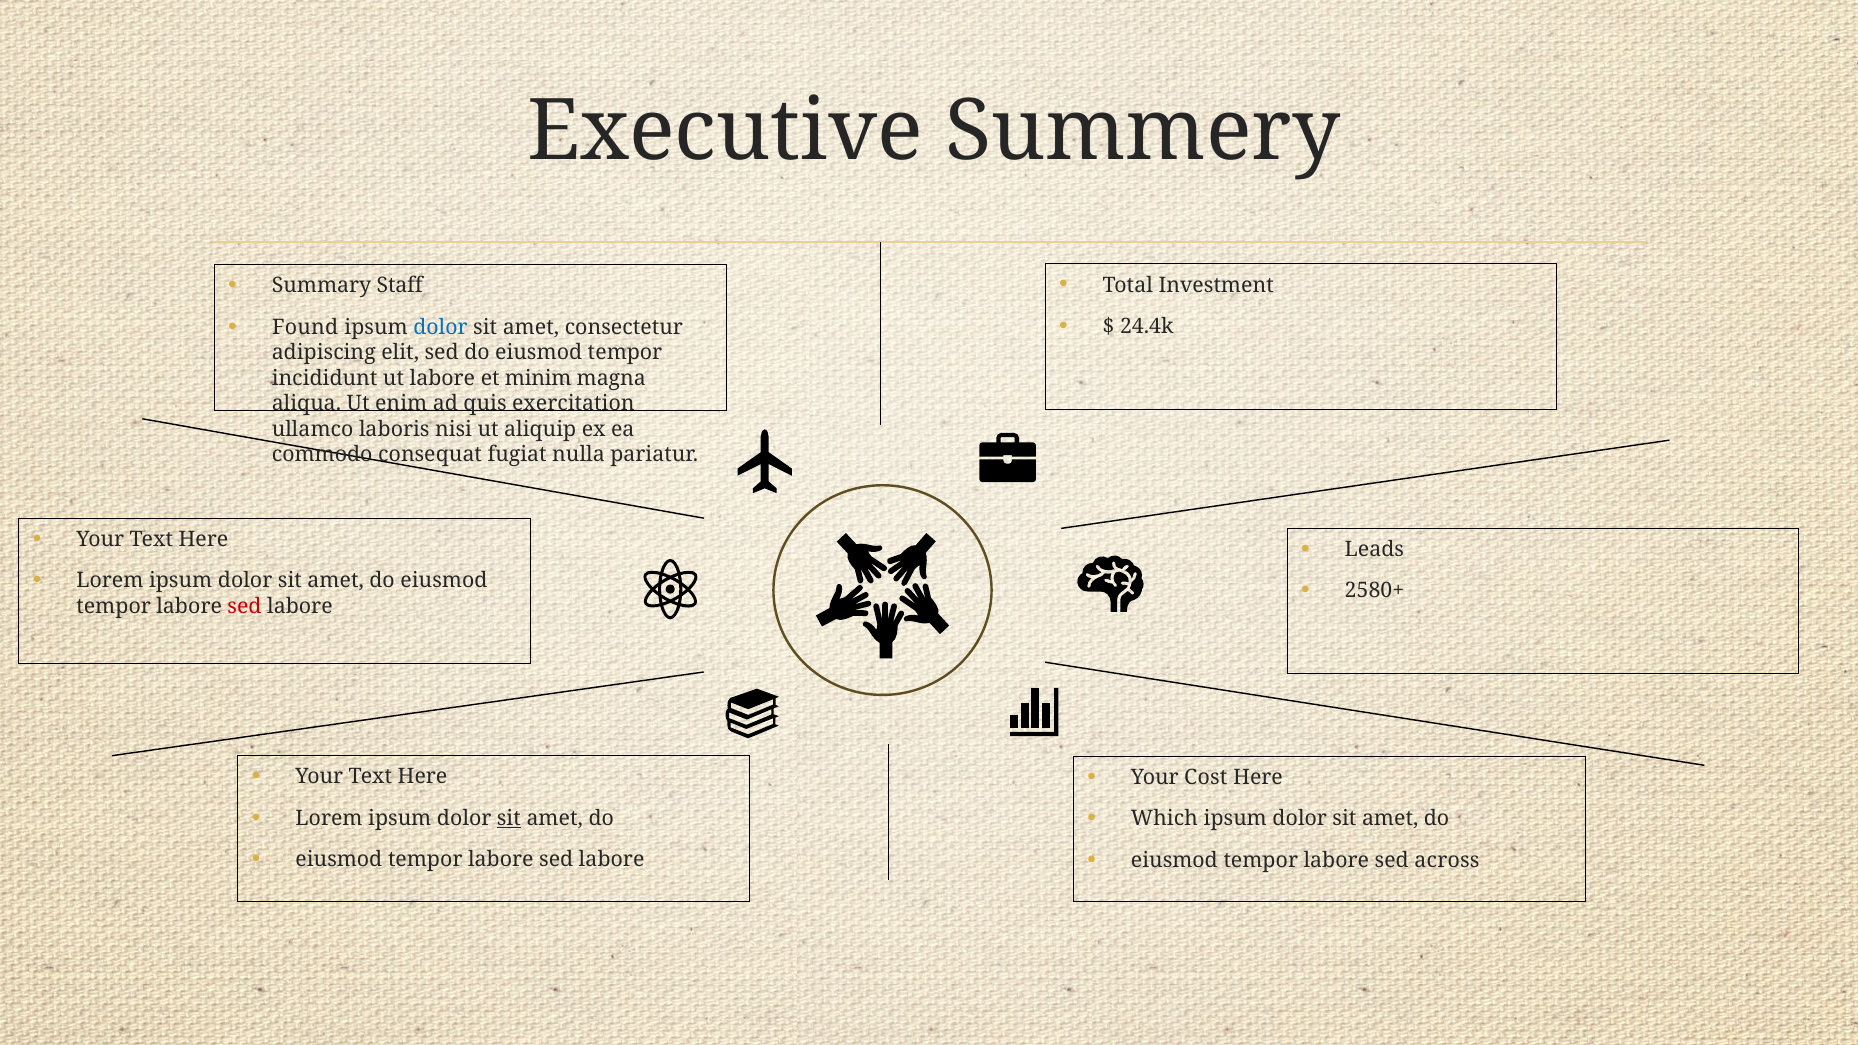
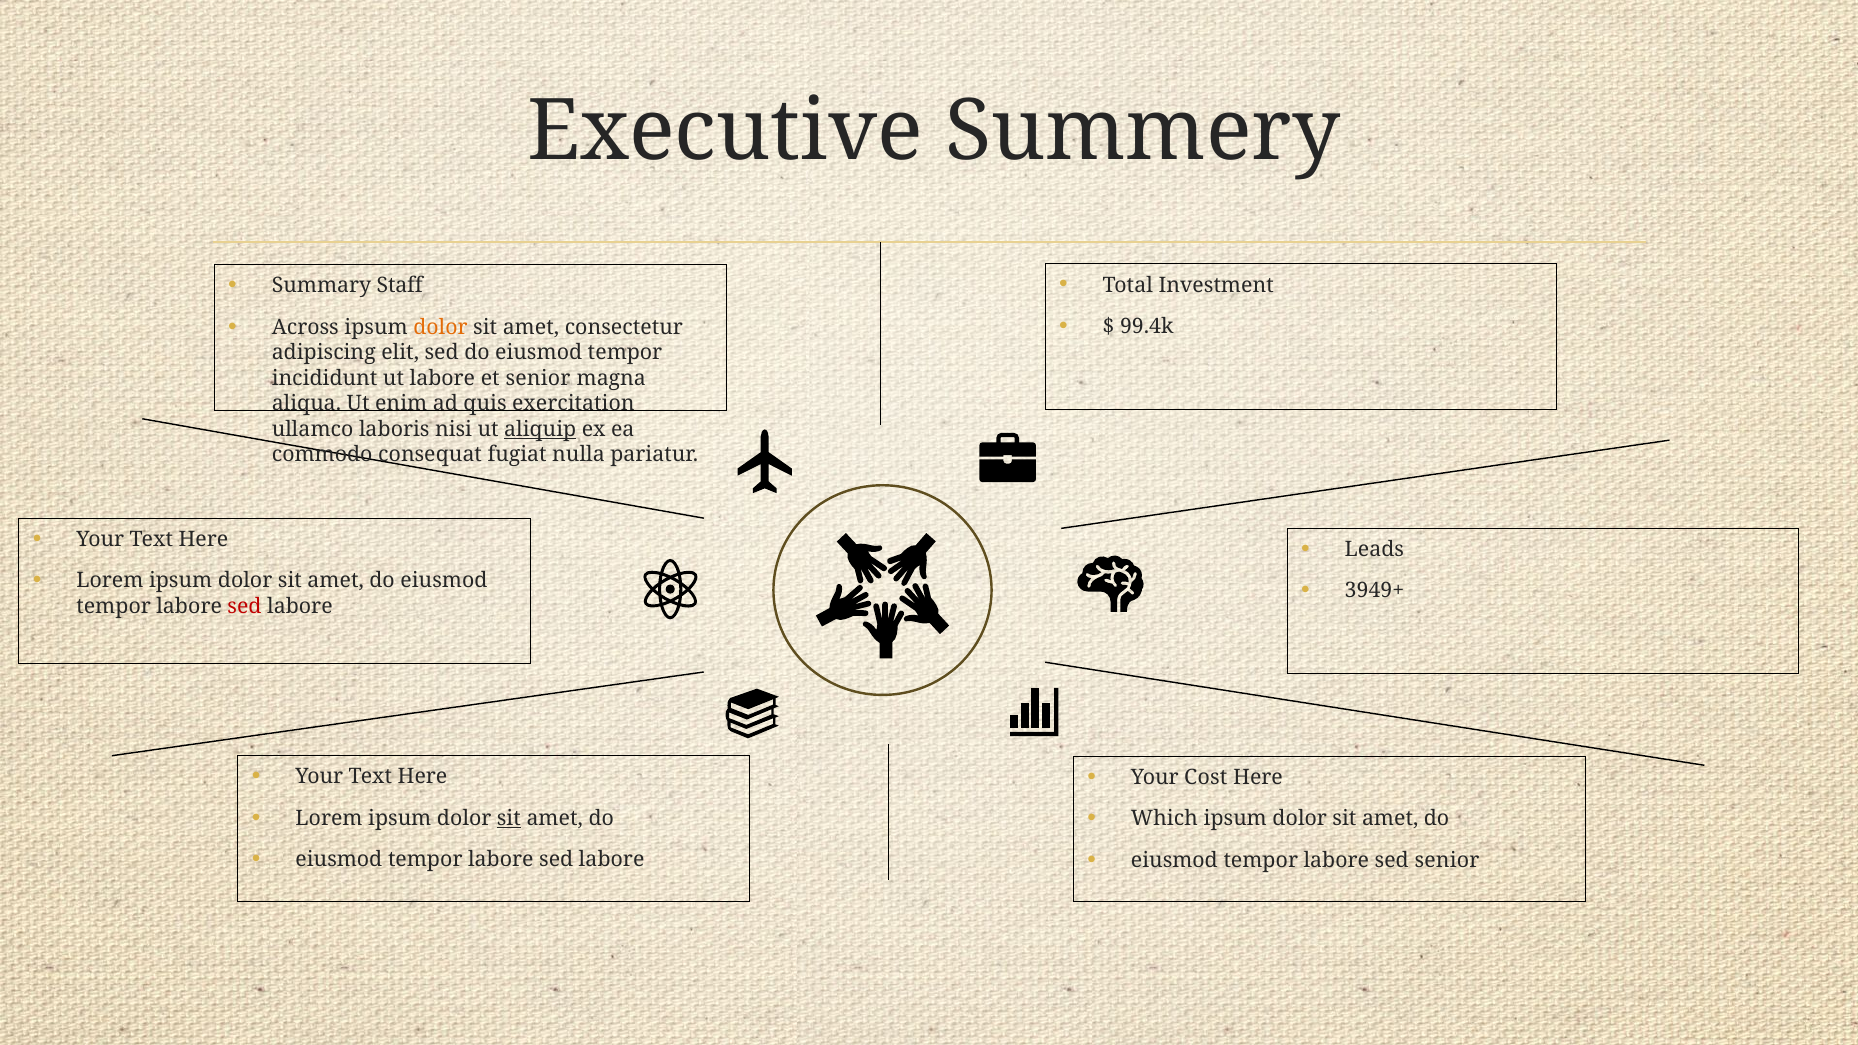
24.4k: 24.4k -> 99.4k
Found: Found -> Across
dolor at (440, 327) colour: blue -> orange
et minim: minim -> senior
aliquip underline: none -> present
2580+: 2580+ -> 3949+
sed across: across -> senior
